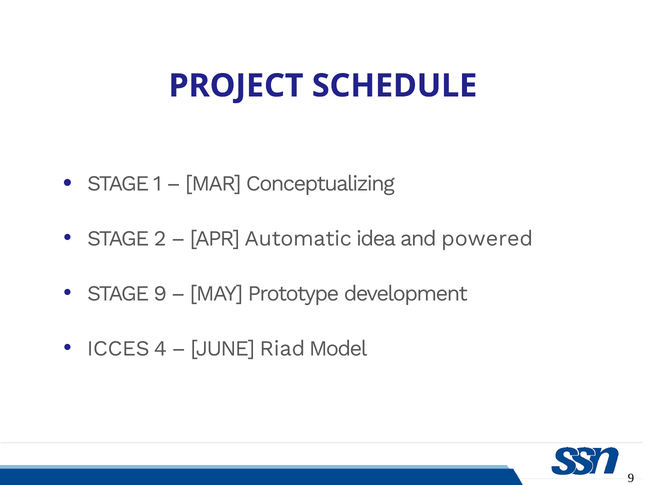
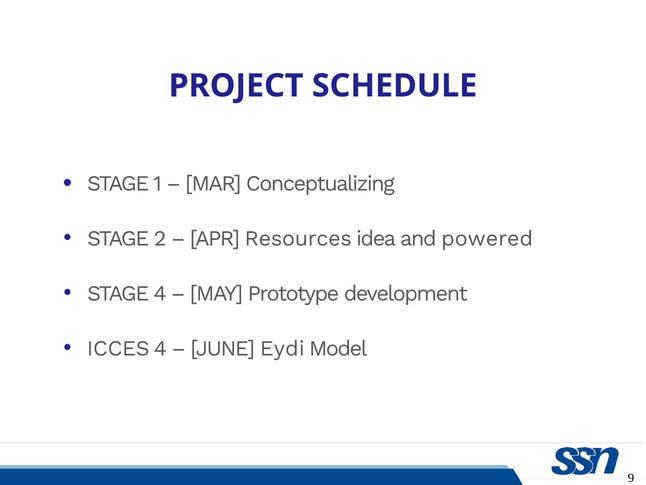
Automatic: Automatic -> Resources
STAGE 9: 9 -> 4
Riad: Riad -> Eydi
